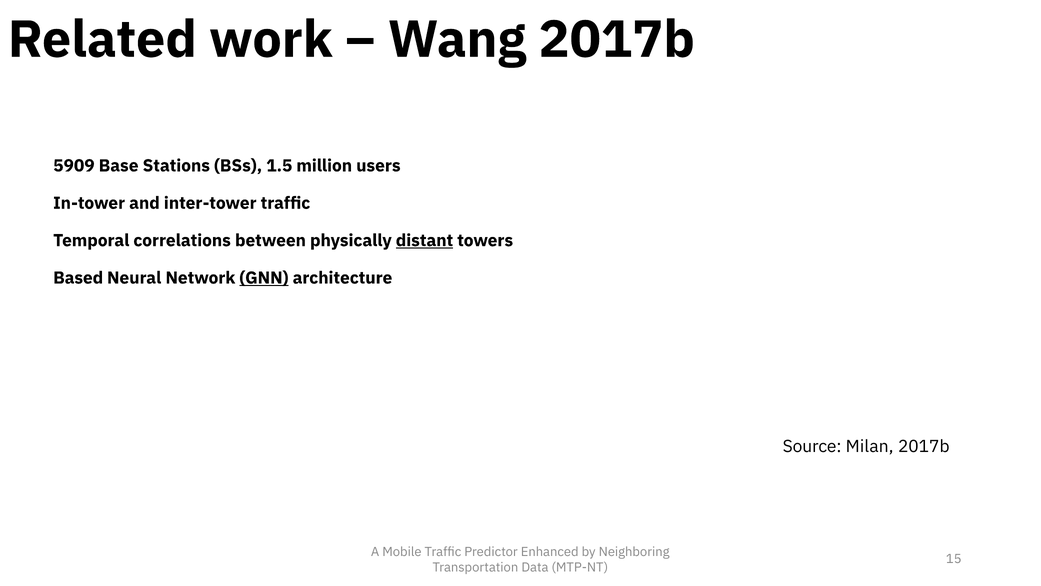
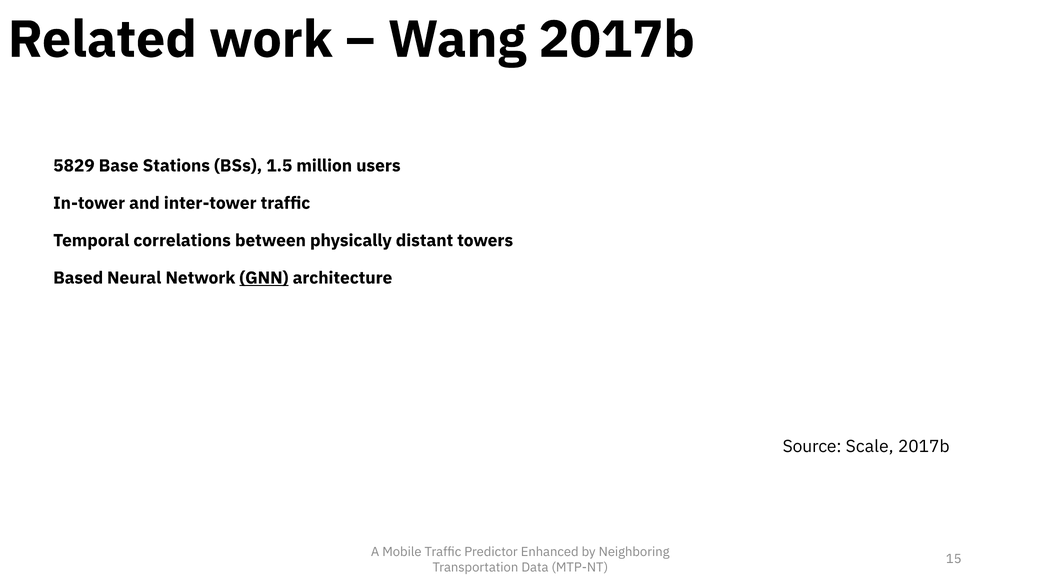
5909: 5909 -> 5829
distant underline: present -> none
Milan: Milan -> Scale
